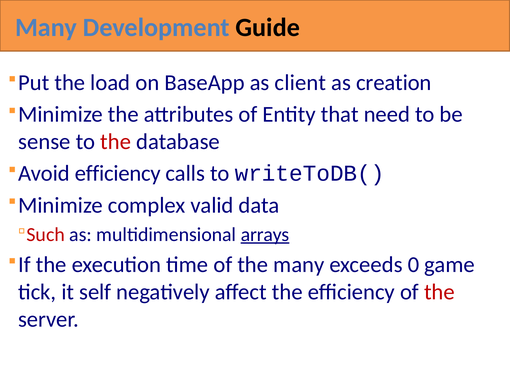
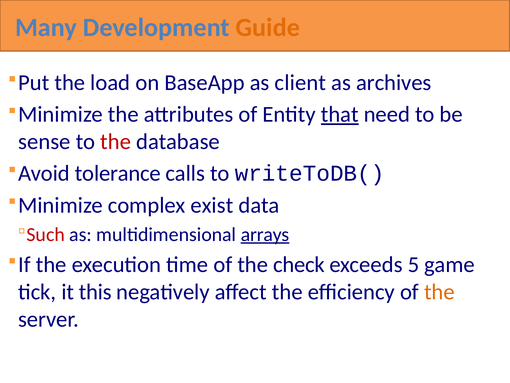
Guide colour: black -> orange
creation: creation -> archives
that underline: none -> present
efficiency at (118, 173): efficiency -> tolerance
valid: valid -> exist
the many: many -> check
0: 0 -> 5
self: self -> this
the at (439, 292) colour: red -> orange
